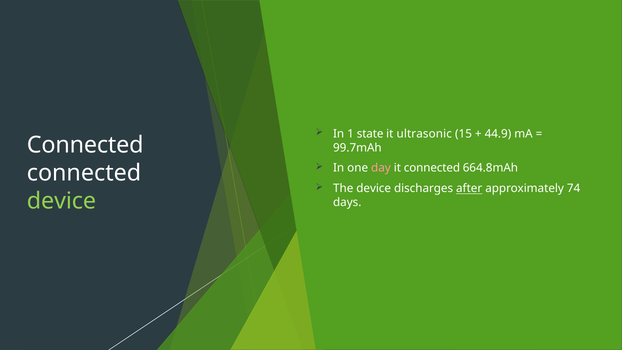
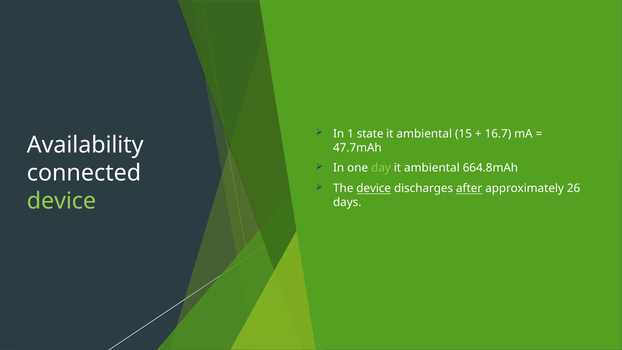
ultrasonic at (424, 134): ultrasonic -> ambiental
44.9: 44.9 -> 16.7
Connected at (85, 145): Connected -> Availability
99.7mAh: 99.7mAh -> 47.7mAh
day colour: pink -> light green
connected at (432, 168): connected -> ambiental
device at (374, 189) underline: none -> present
74: 74 -> 26
